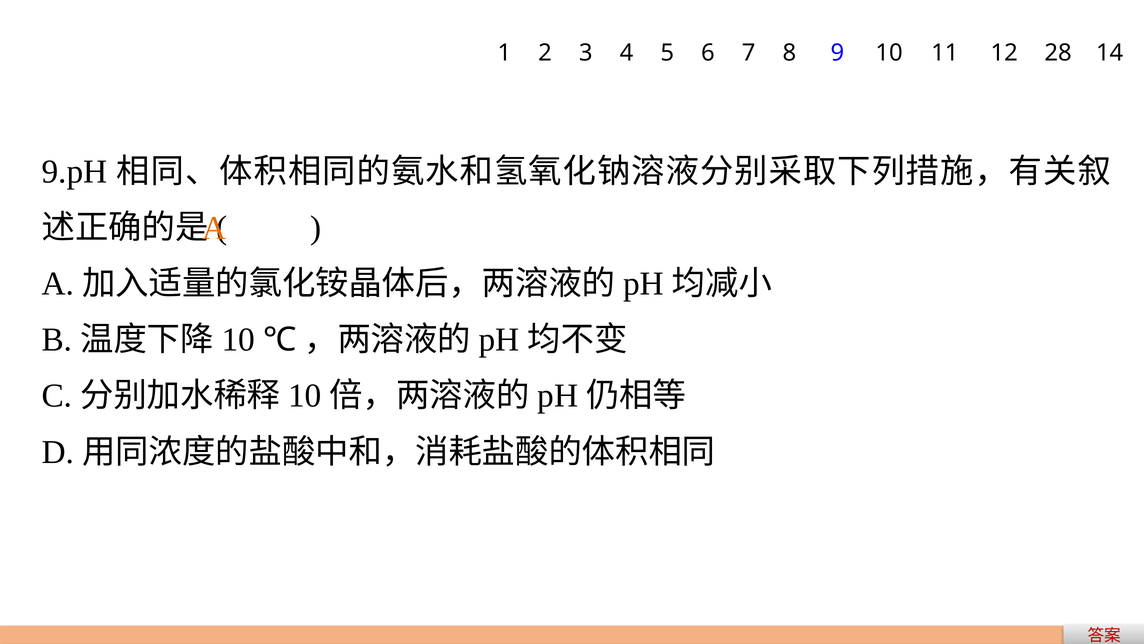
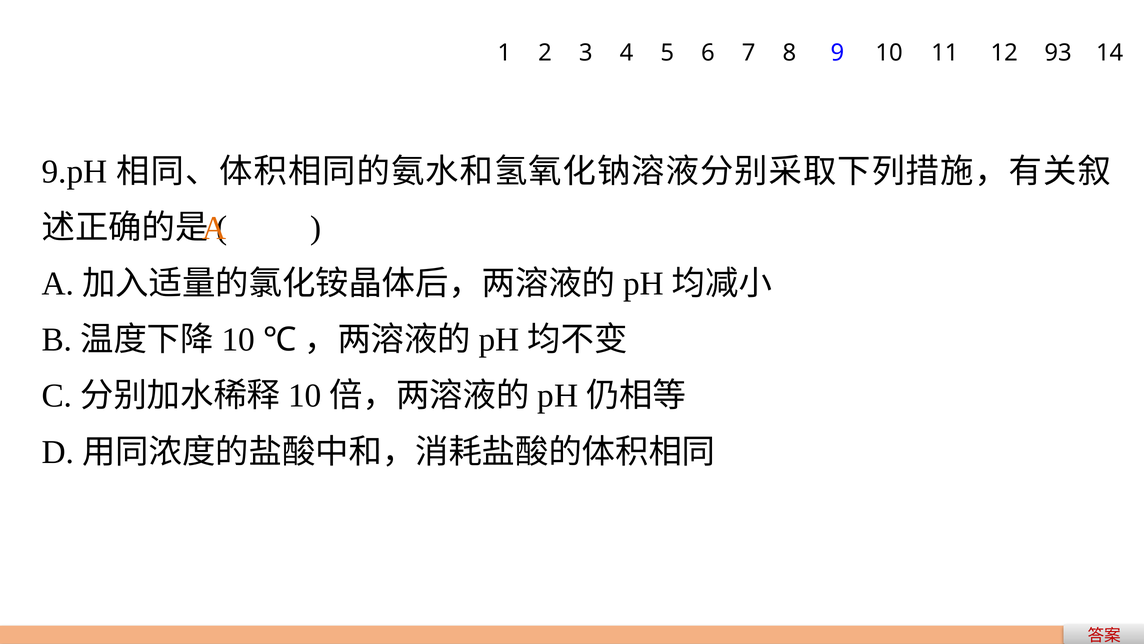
28: 28 -> 93
